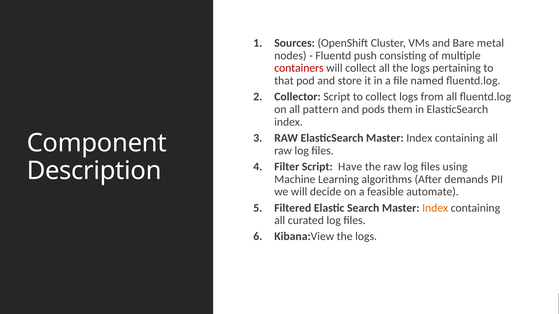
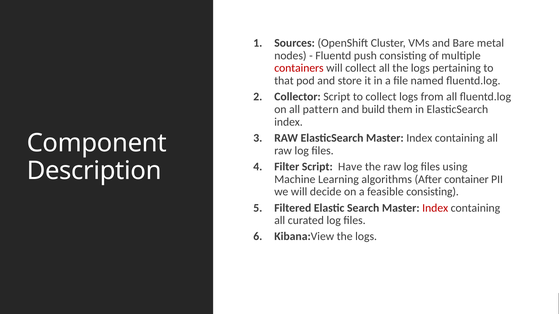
pods: pods -> build
demands: demands -> container
feasible automate: automate -> consisting
Index at (435, 208) colour: orange -> red
